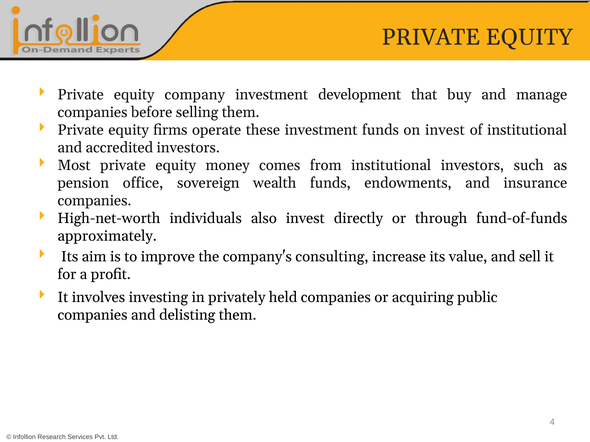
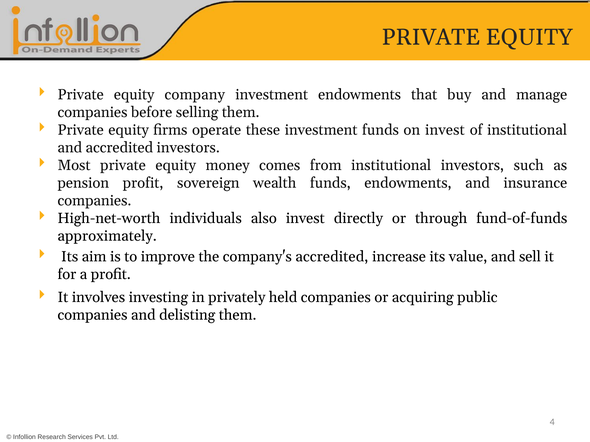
investment development: development -> endowments
pension office: office -> profit
company's consulting: consulting -> accredited
